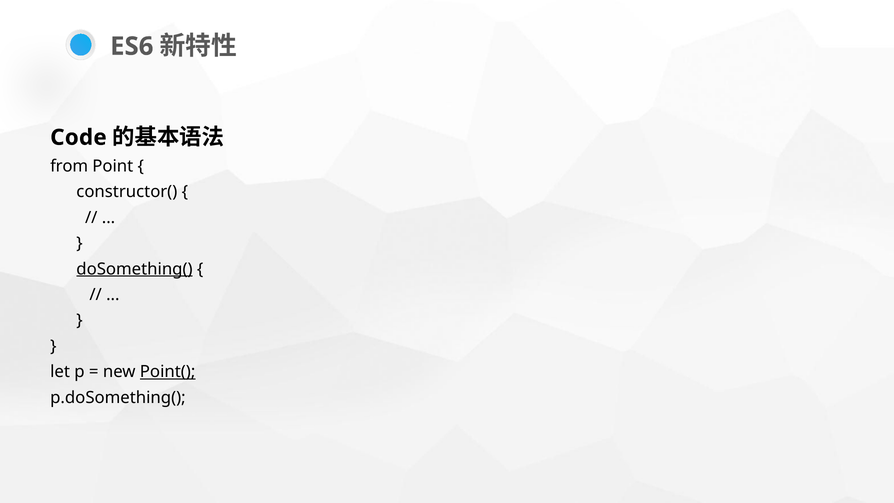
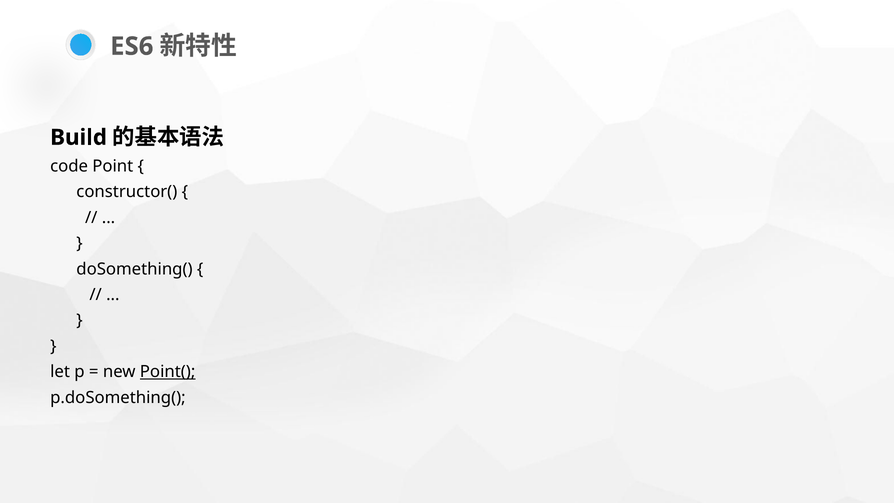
Code: Code -> Build
from: from -> code
doSomething( underline: present -> none
